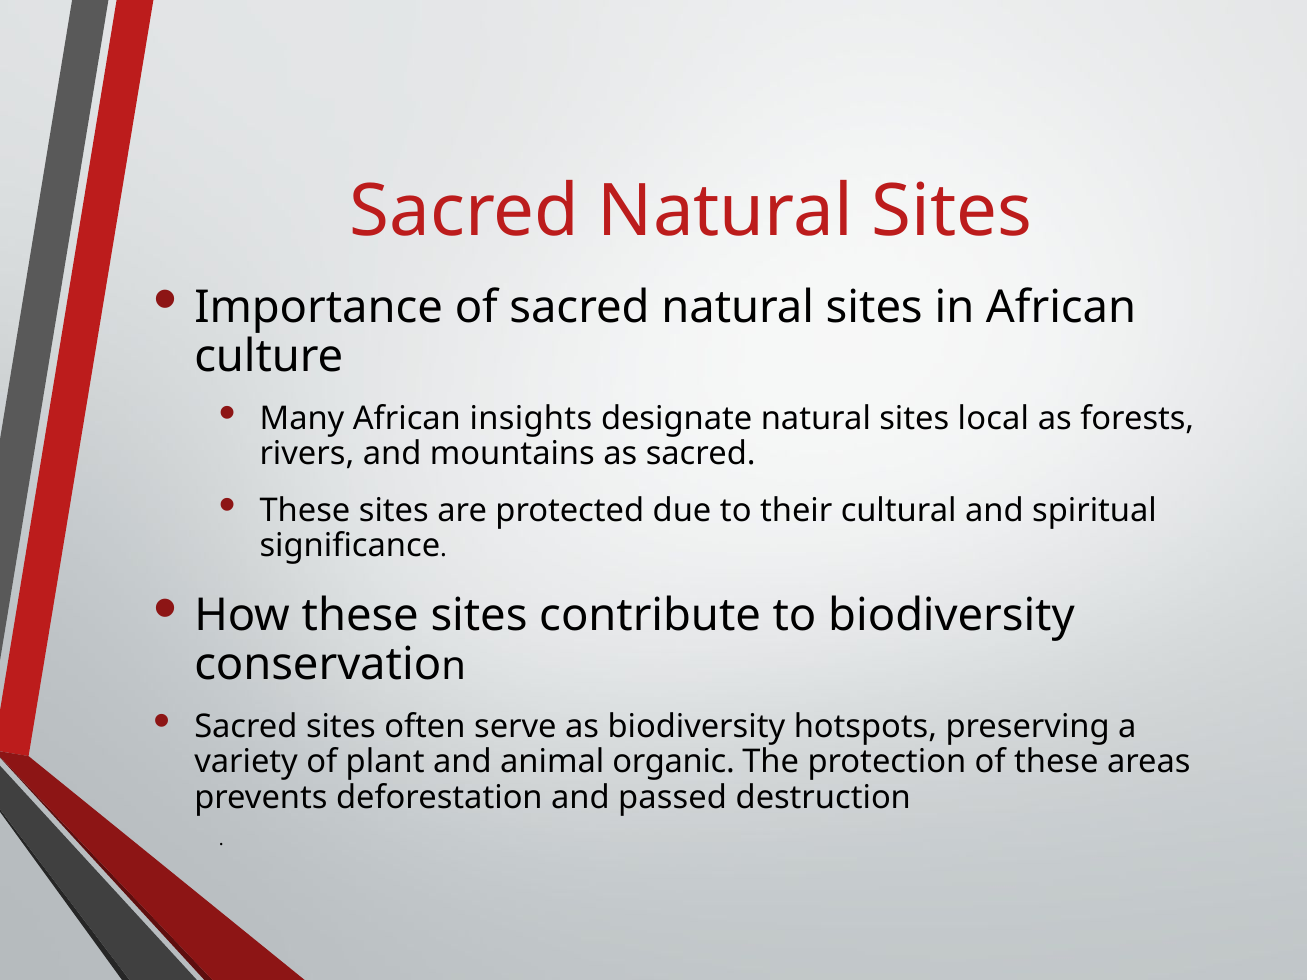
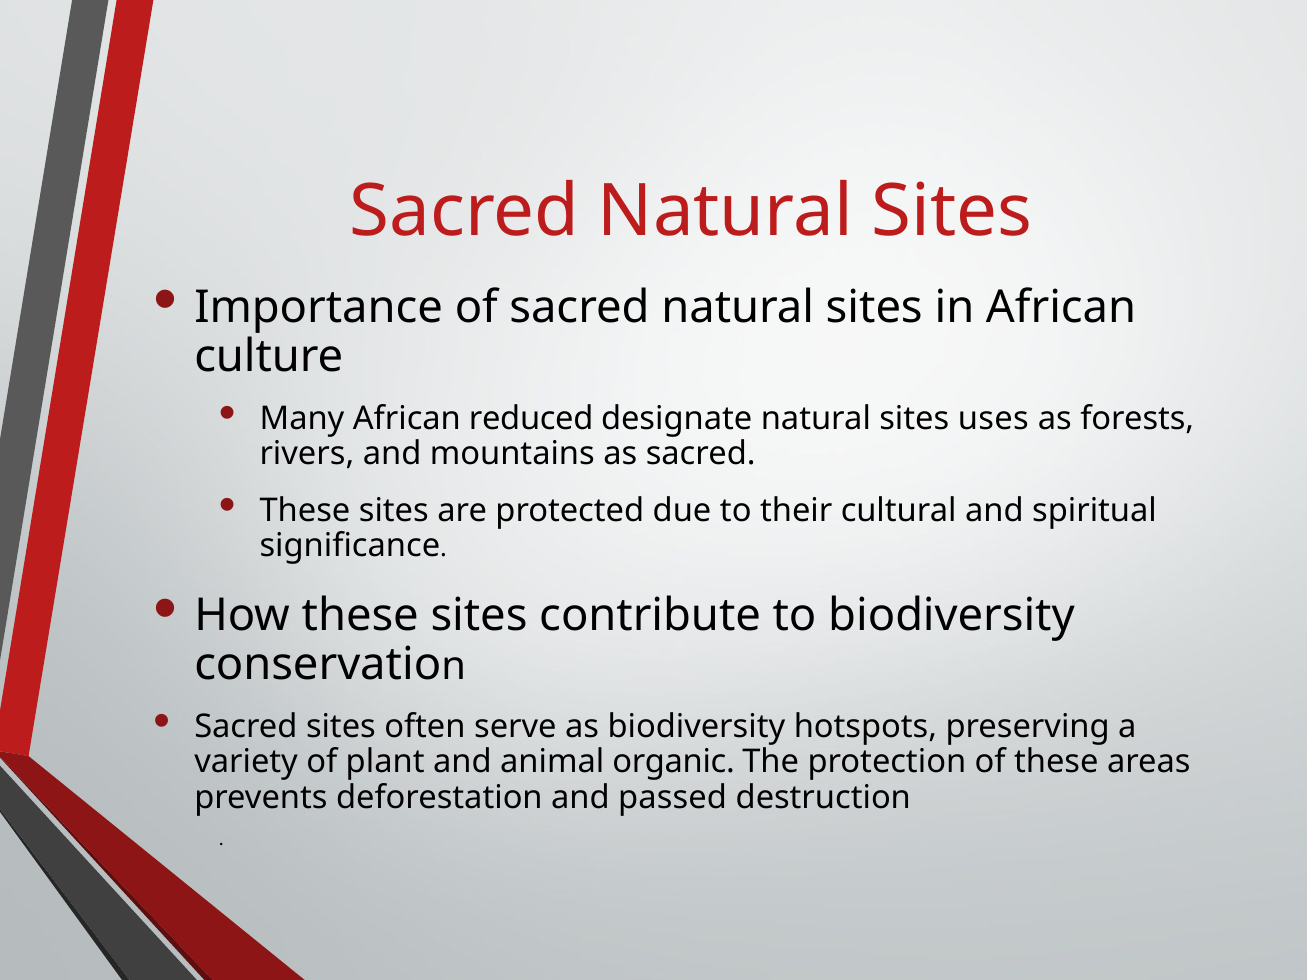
insights: insights -> reduced
local: local -> uses
